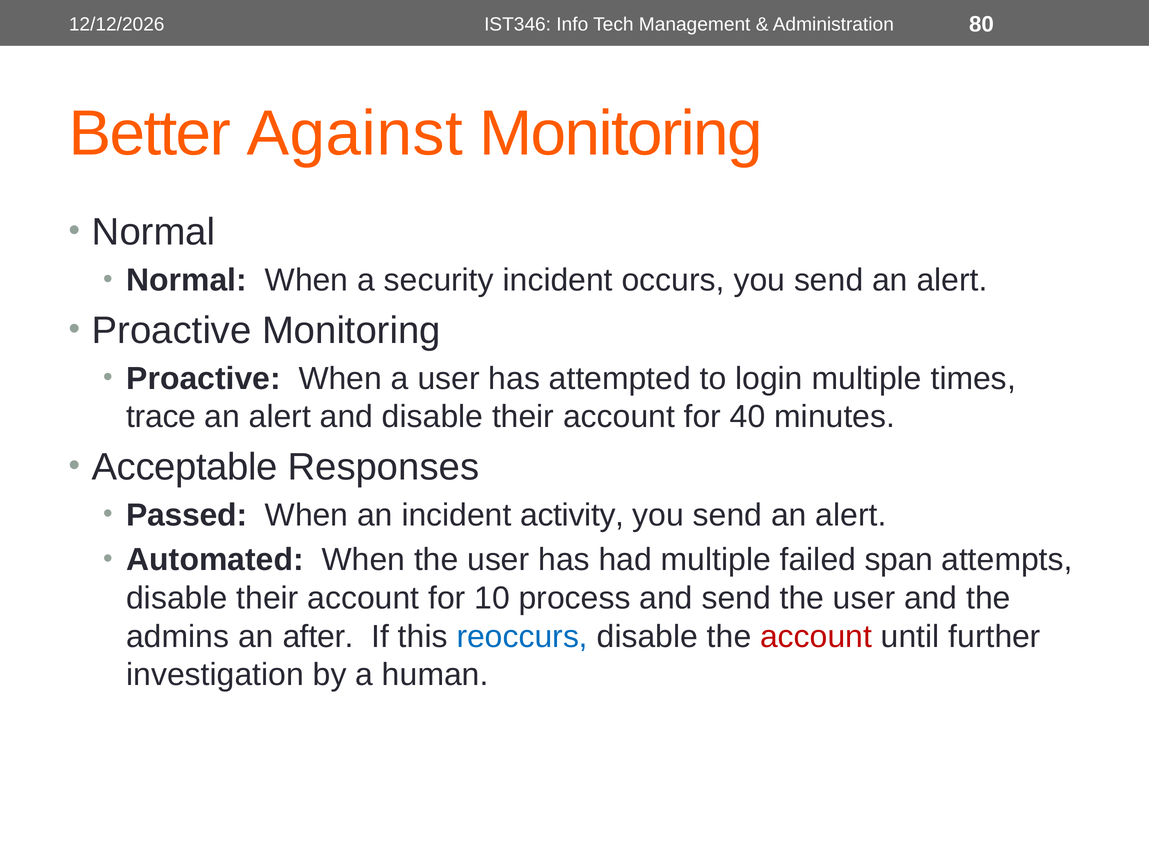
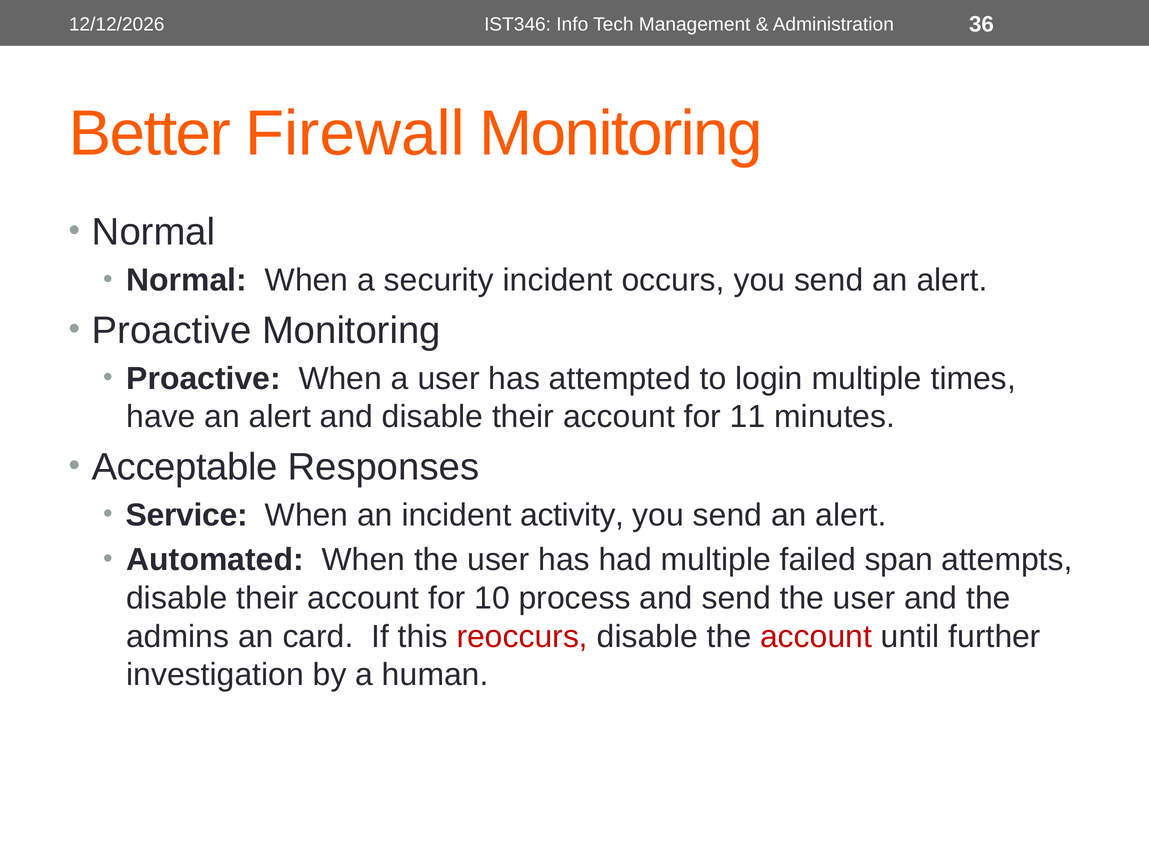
80: 80 -> 36
Against: Against -> Firewall
trace: trace -> have
40: 40 -> 11
Passed: Passed -> Service
after: after -> card
reoccurs colour: blue -> red
